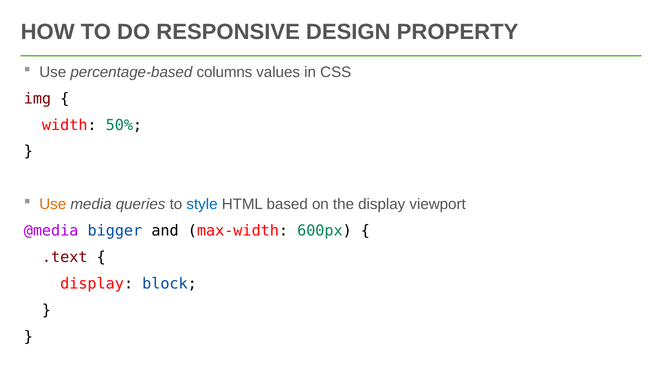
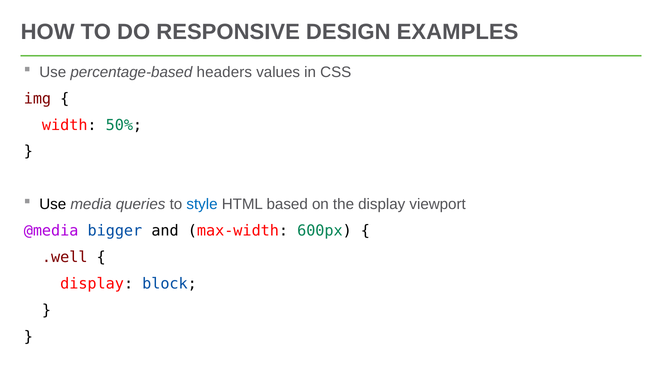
PROPERTY: PROPERTY -> EXAMPLES
columns: columns -> headers
Use at (53, 205) colour: orange -> black
.text: .text -> .well
